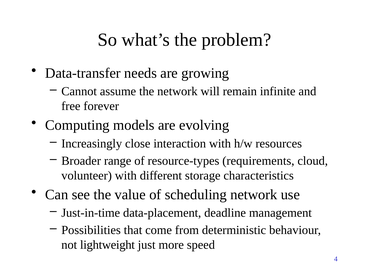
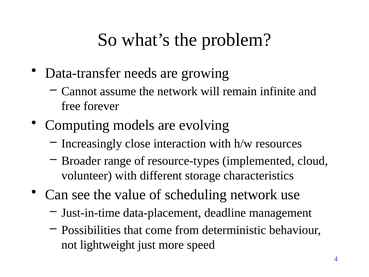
requirements: requirements -> implemented
